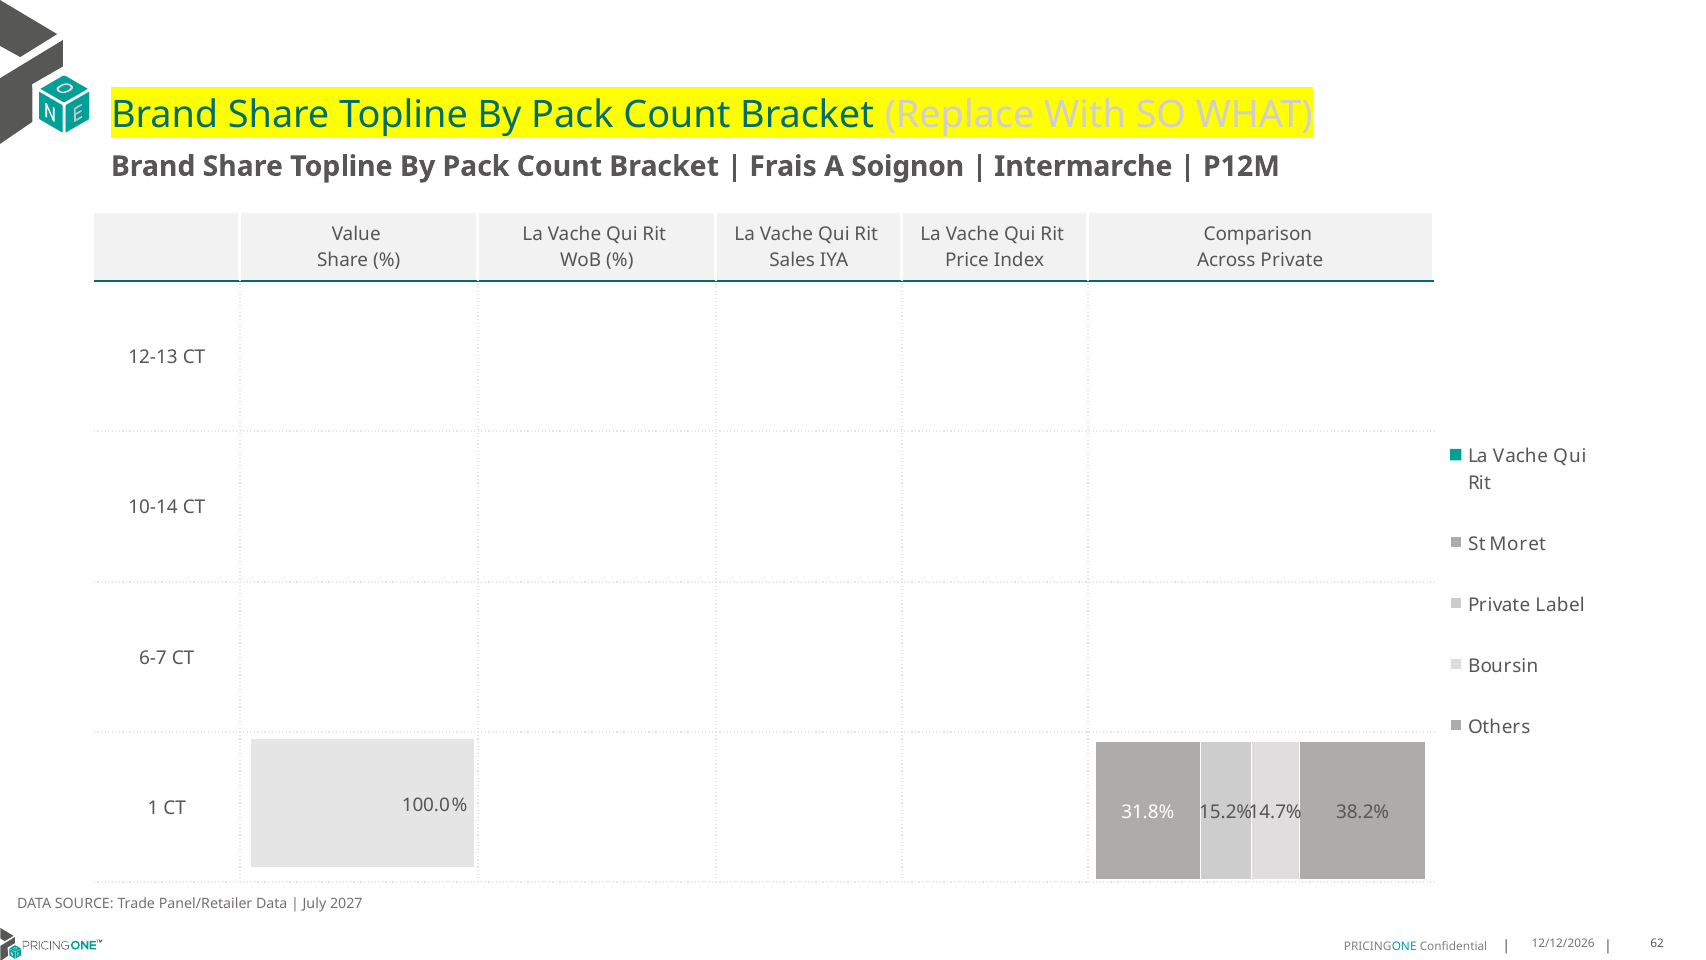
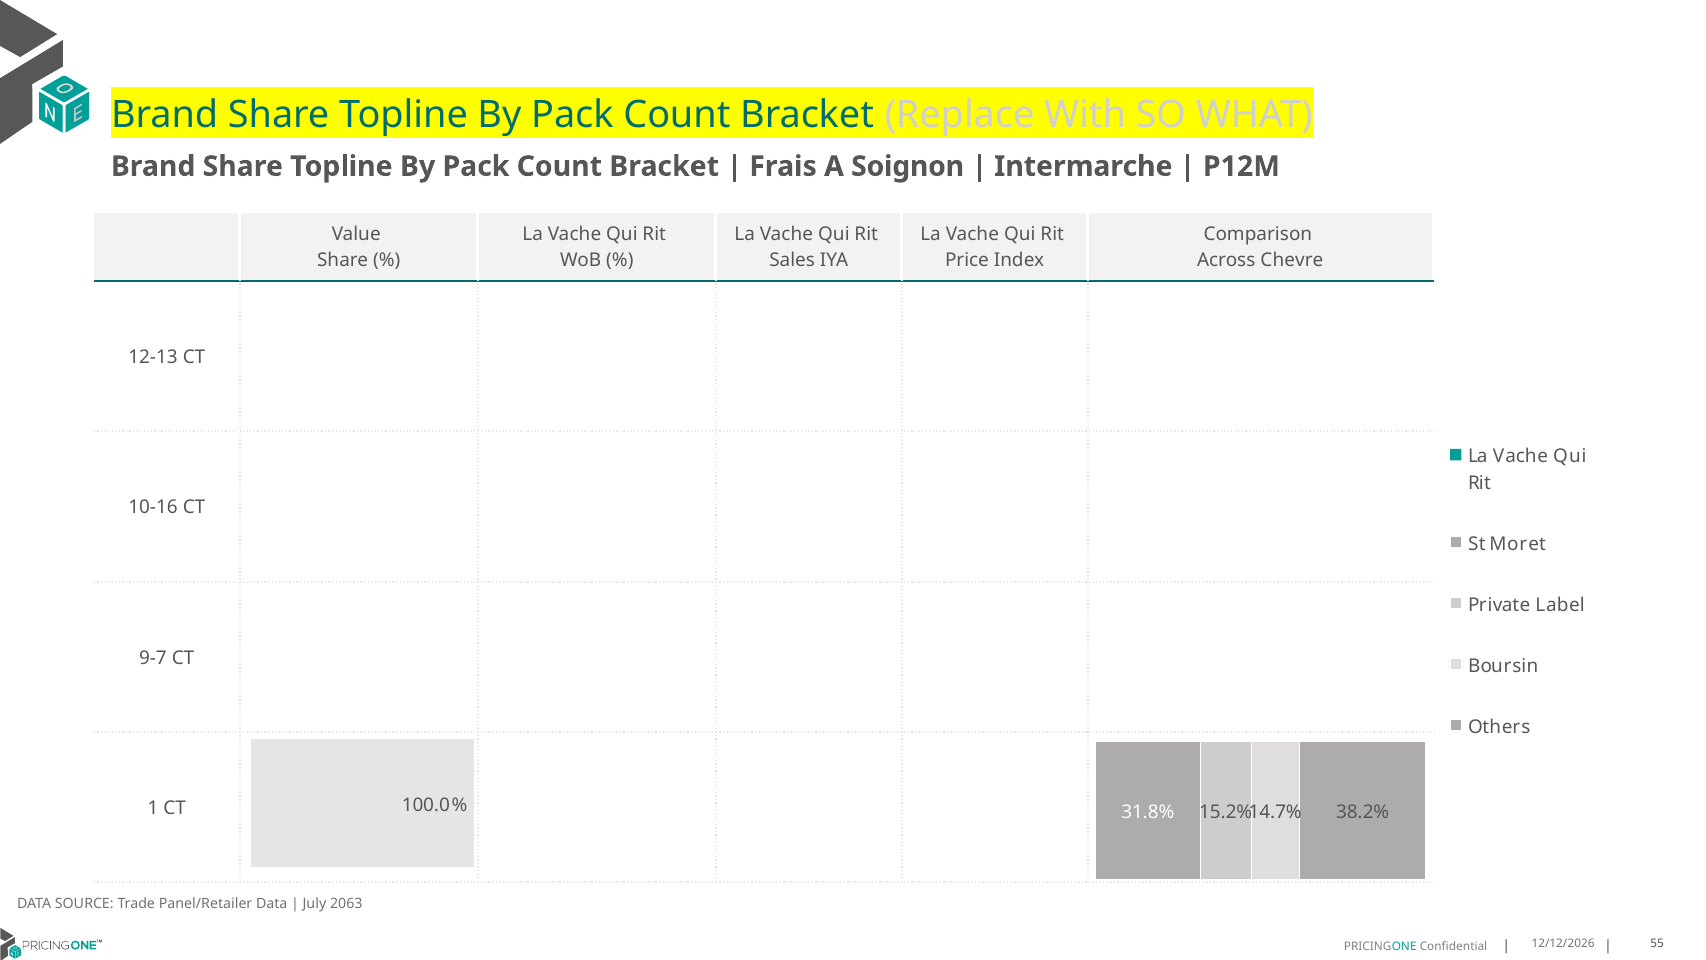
Across Private: Private -> Chevre
10-14: 10-14 -> 10-16
6-7: 6-7 -> 9-7
2027: 2027 -> 2063
62: 62 -> 55
